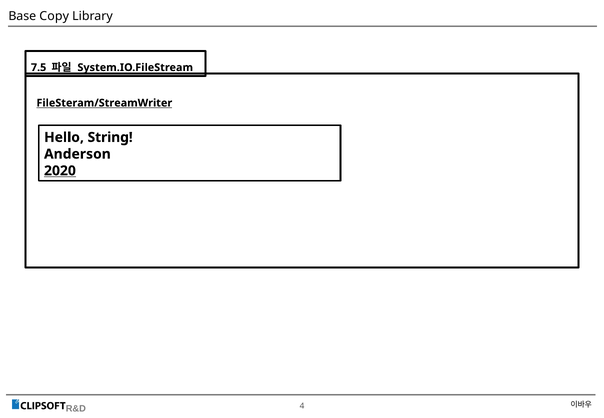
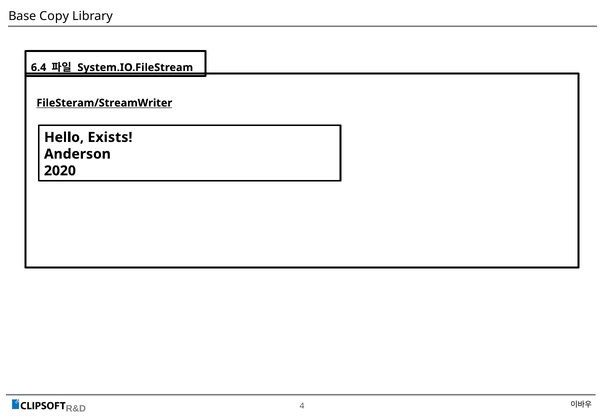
7.5: 7.5 -> 6.4
String: String -> Exists
2020 underline: present -> none
